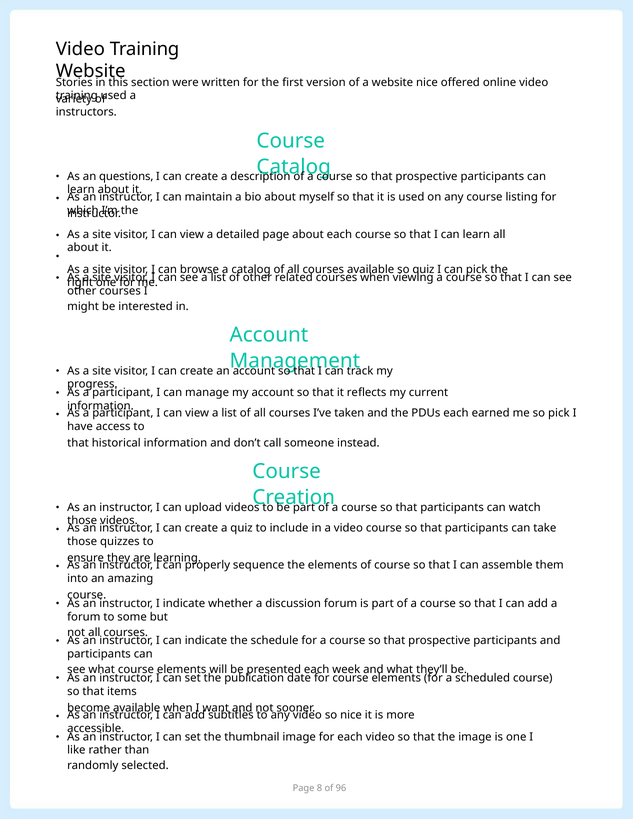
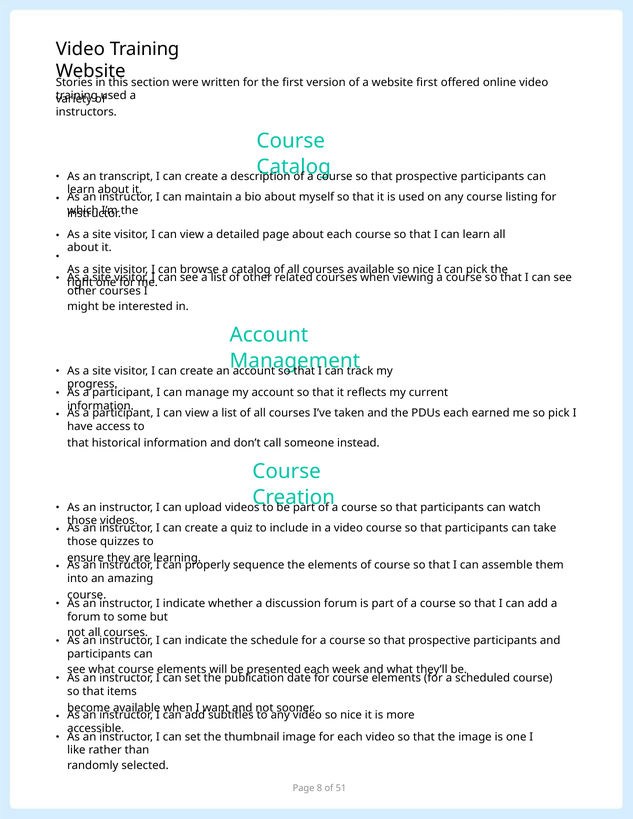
website nice: nice -> ﬁrst
questions: questions -> transcript
available so quiz: quiz -> nice
96: 96 -> 51
